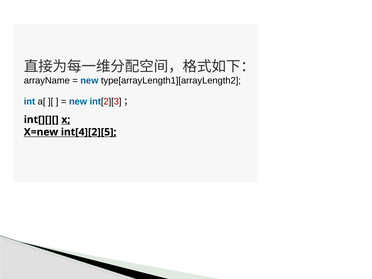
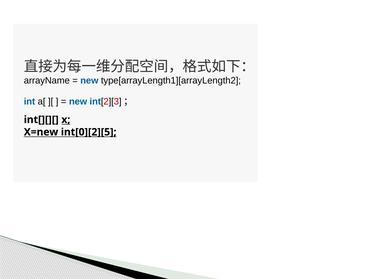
int[4][2][5: int[4][2][5 -> int[0][2][5
